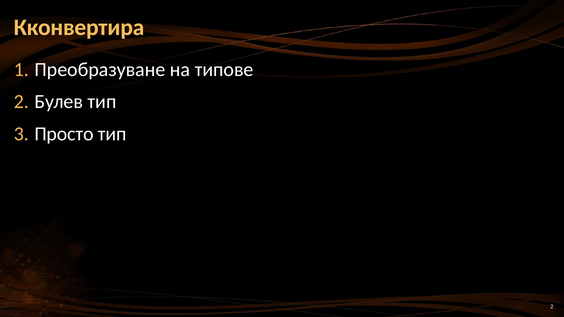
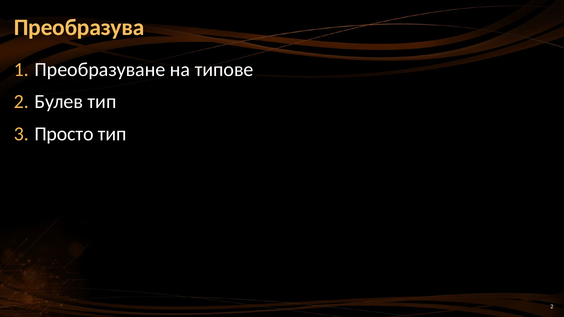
Кконвертира: Кконвертира -> Преобразува
